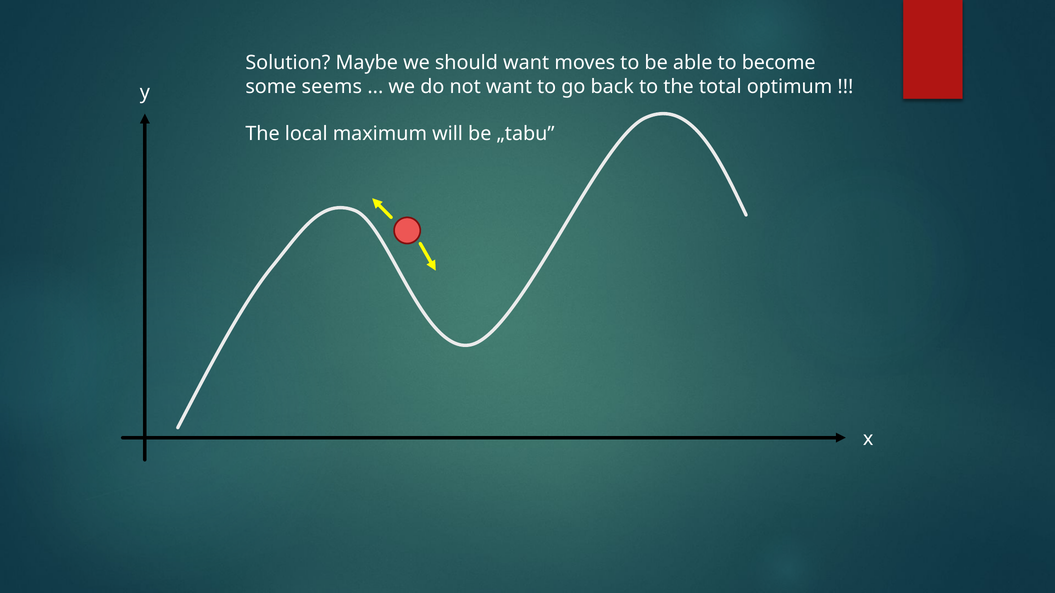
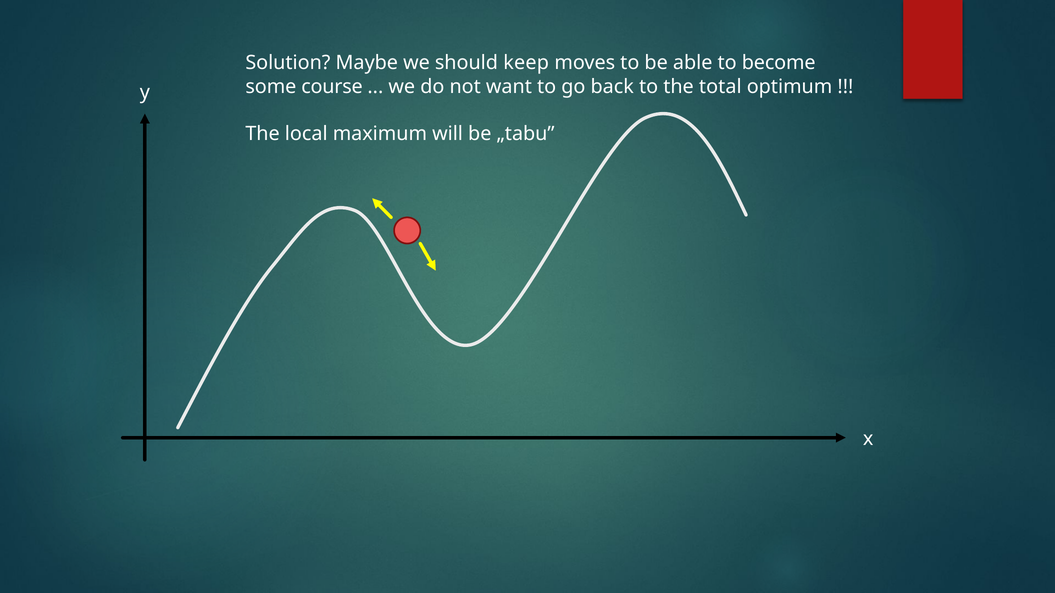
should want: want -> keep
seems: seems -> course
